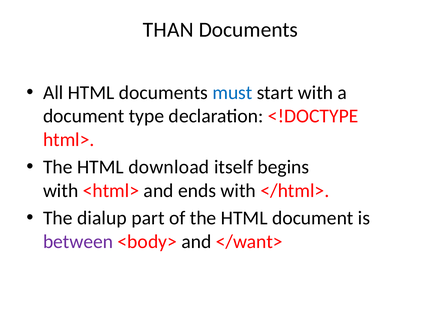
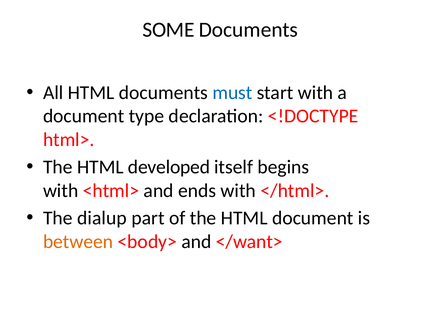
THAN: THAN -> SOME
download: download -> developed
between colour: purple -> orange
